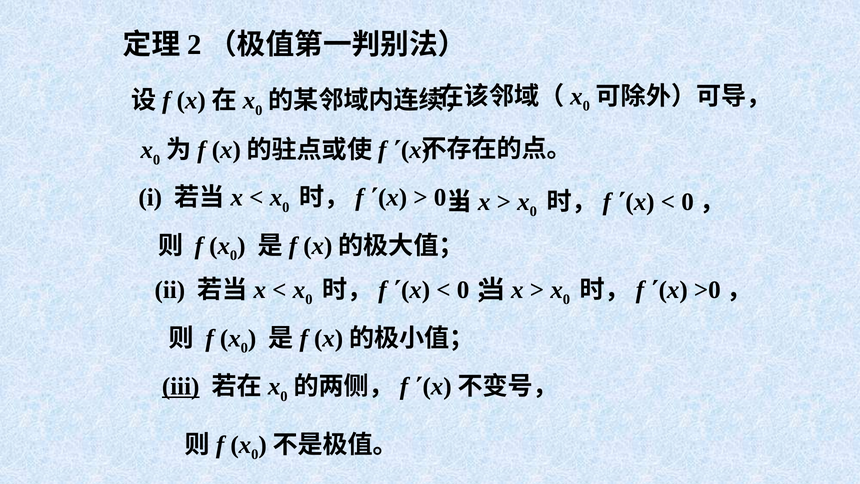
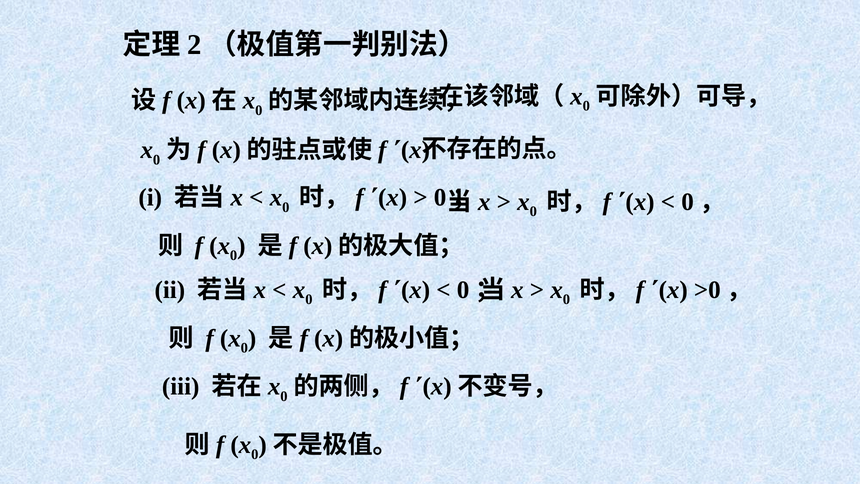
iii underline: present -> none
